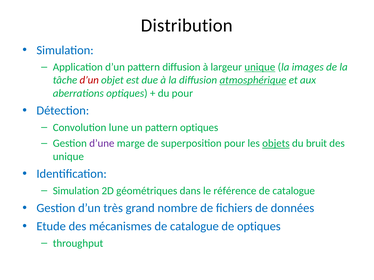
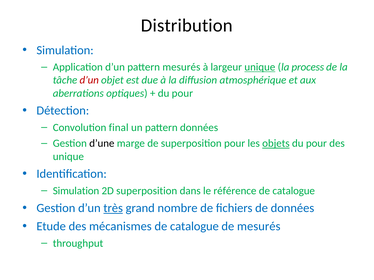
pattern diffusion: diffusion -> mesurés
images: images -> process
atmosphérique underline: present -> none
lune: lune -> final
pattern optiques: optiques -> données
d’une colour: purple -> black
bruit at (316, 144): bruit -> pour
2D géométriques: géométriques -> superposition
très underline: none -> present
de optiques: optiques -> mesurés
